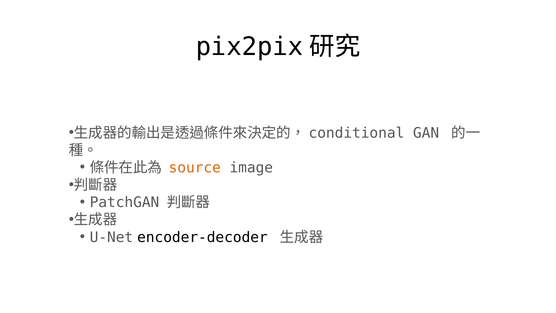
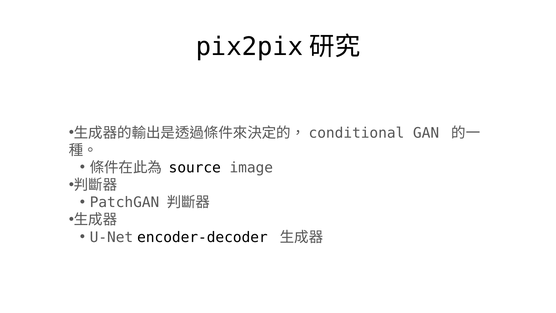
source colour: orange -> black
